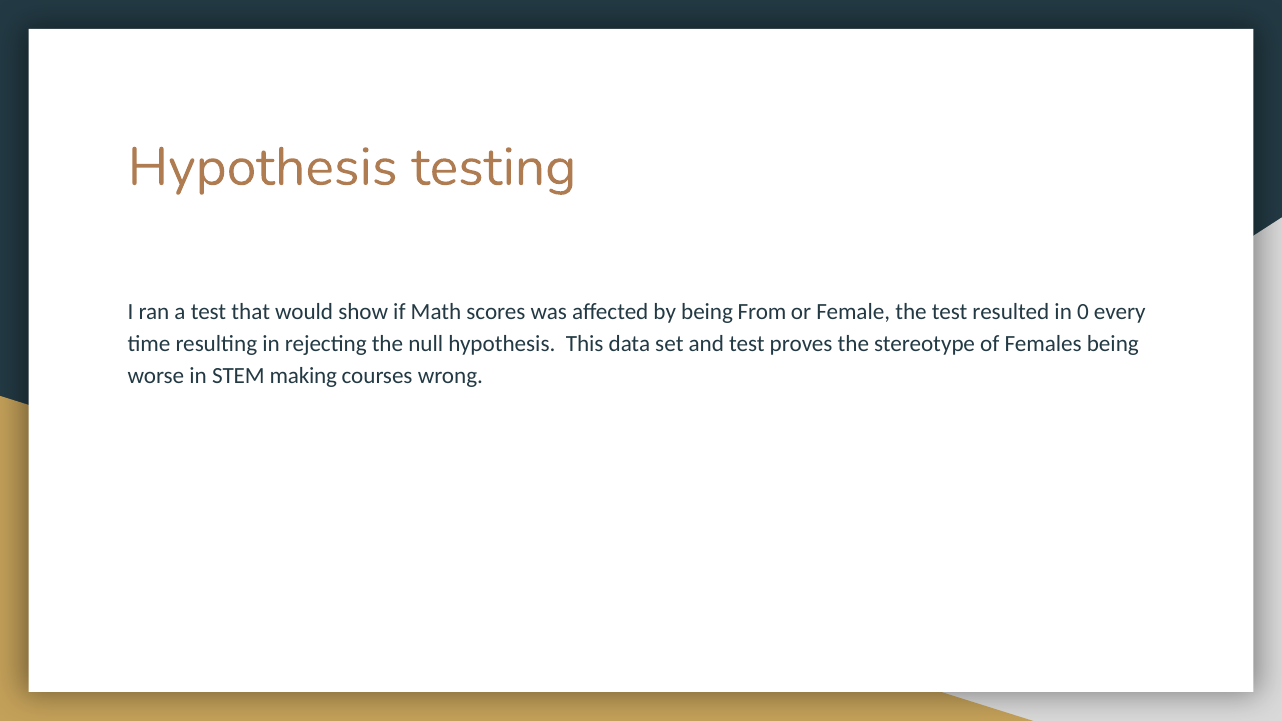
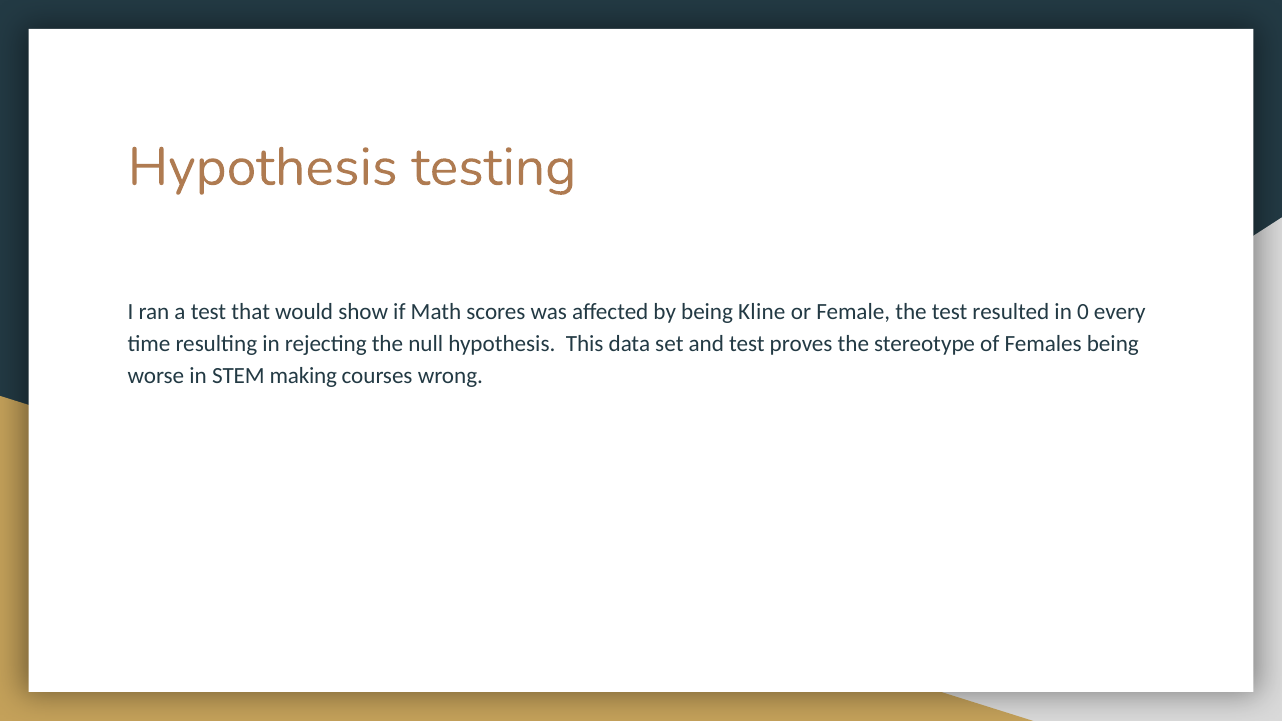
From: From -> Kline
